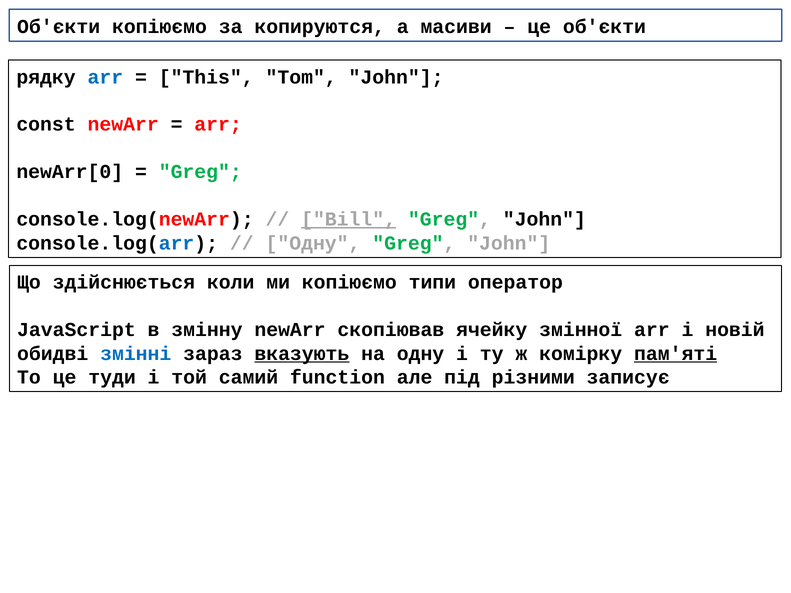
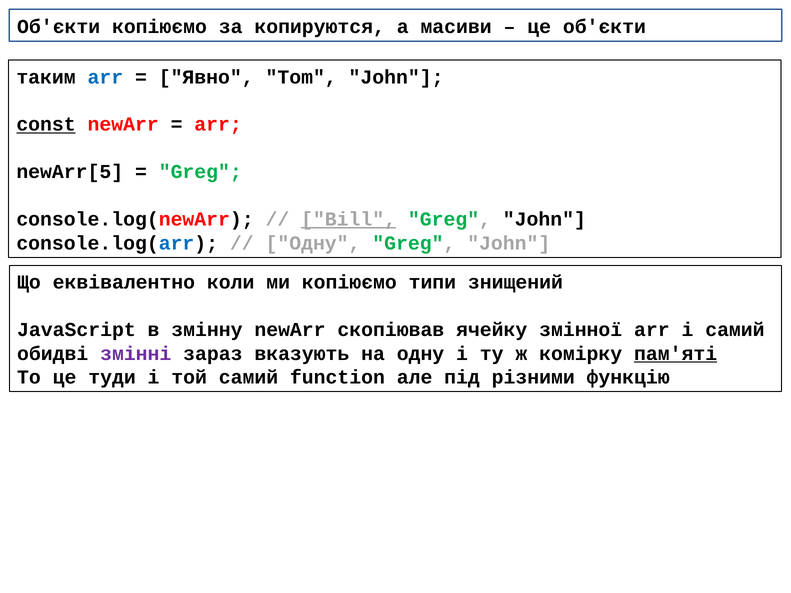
рядку: рядку -> таким
This: This -> Явно
const underline: none -> present
newArr[0: newArr[0 -> newArr[5
здійснюється: здійснюється -> еквівалентно
оператор: оператор -> знищений
і новій: новій -> самий
змінні colour: blue -> purple
вказують underline: present -> none
записує: записує -> функцію
